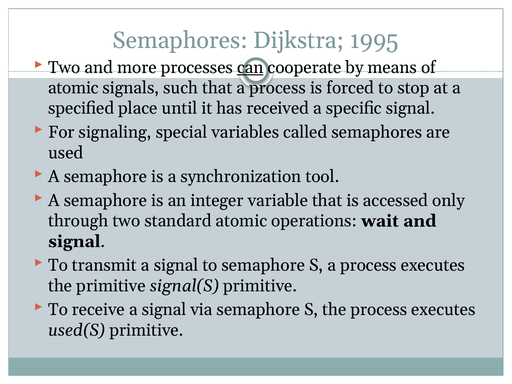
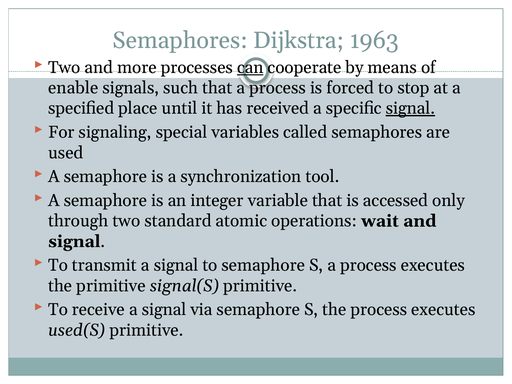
1995: 1995 -> 1963
atomic at (73, 88): atomic -> enable
signal at (410, 108) underline: none -> present
